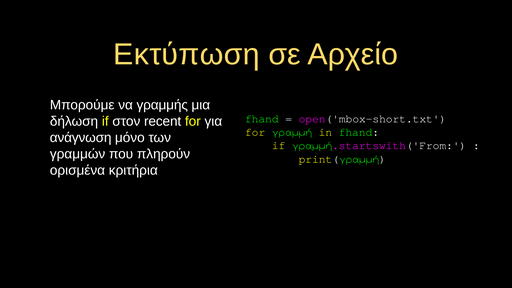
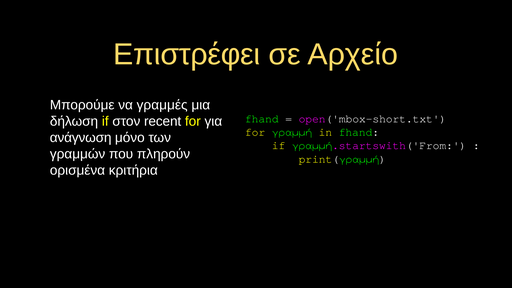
Εκτύπωση: Εκτύπωση -> Επιστρέφει
γραμμής: γραμμής -> γραμμές
